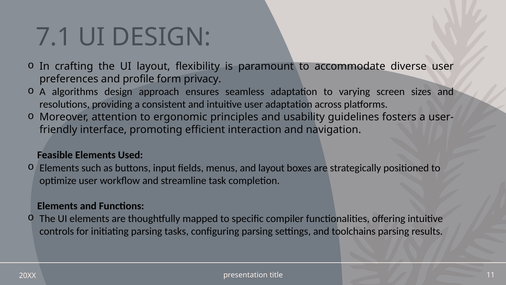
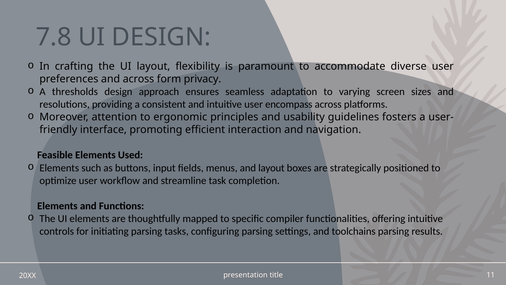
7.1: 7.1 -> 7.8
and profile: profile -> across
algorithms: algorithms -> thresholds
user adaptation: adaptation -> encompass
